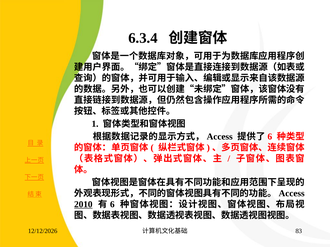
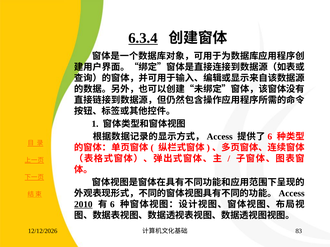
6.3.4 underline: none -> present
